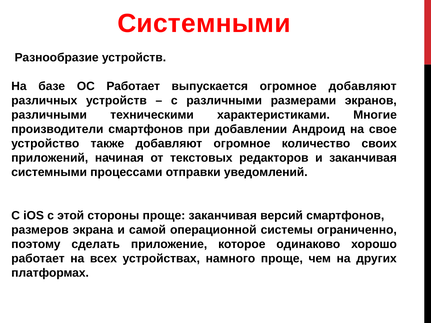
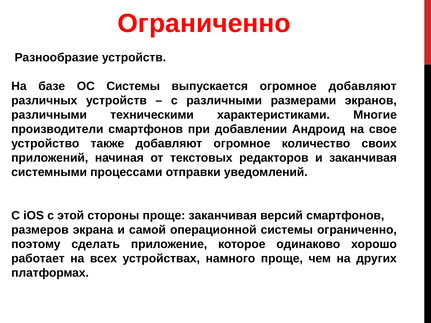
Системными at (204, 24): Системными -> Ограниченно
ОС Работает: Работает -> Системы
